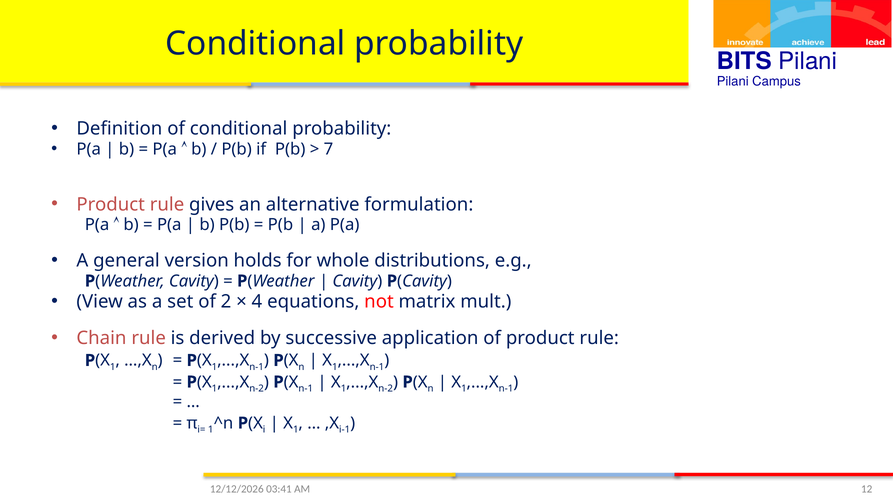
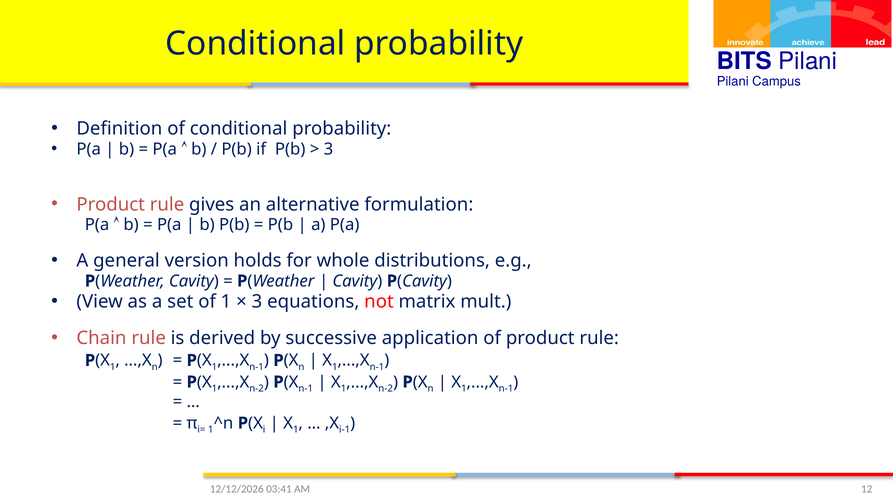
7 at (328, 149): 7 -> 3
of 2: 2 -> 1
4 at (257, 302): 4 -> 3
